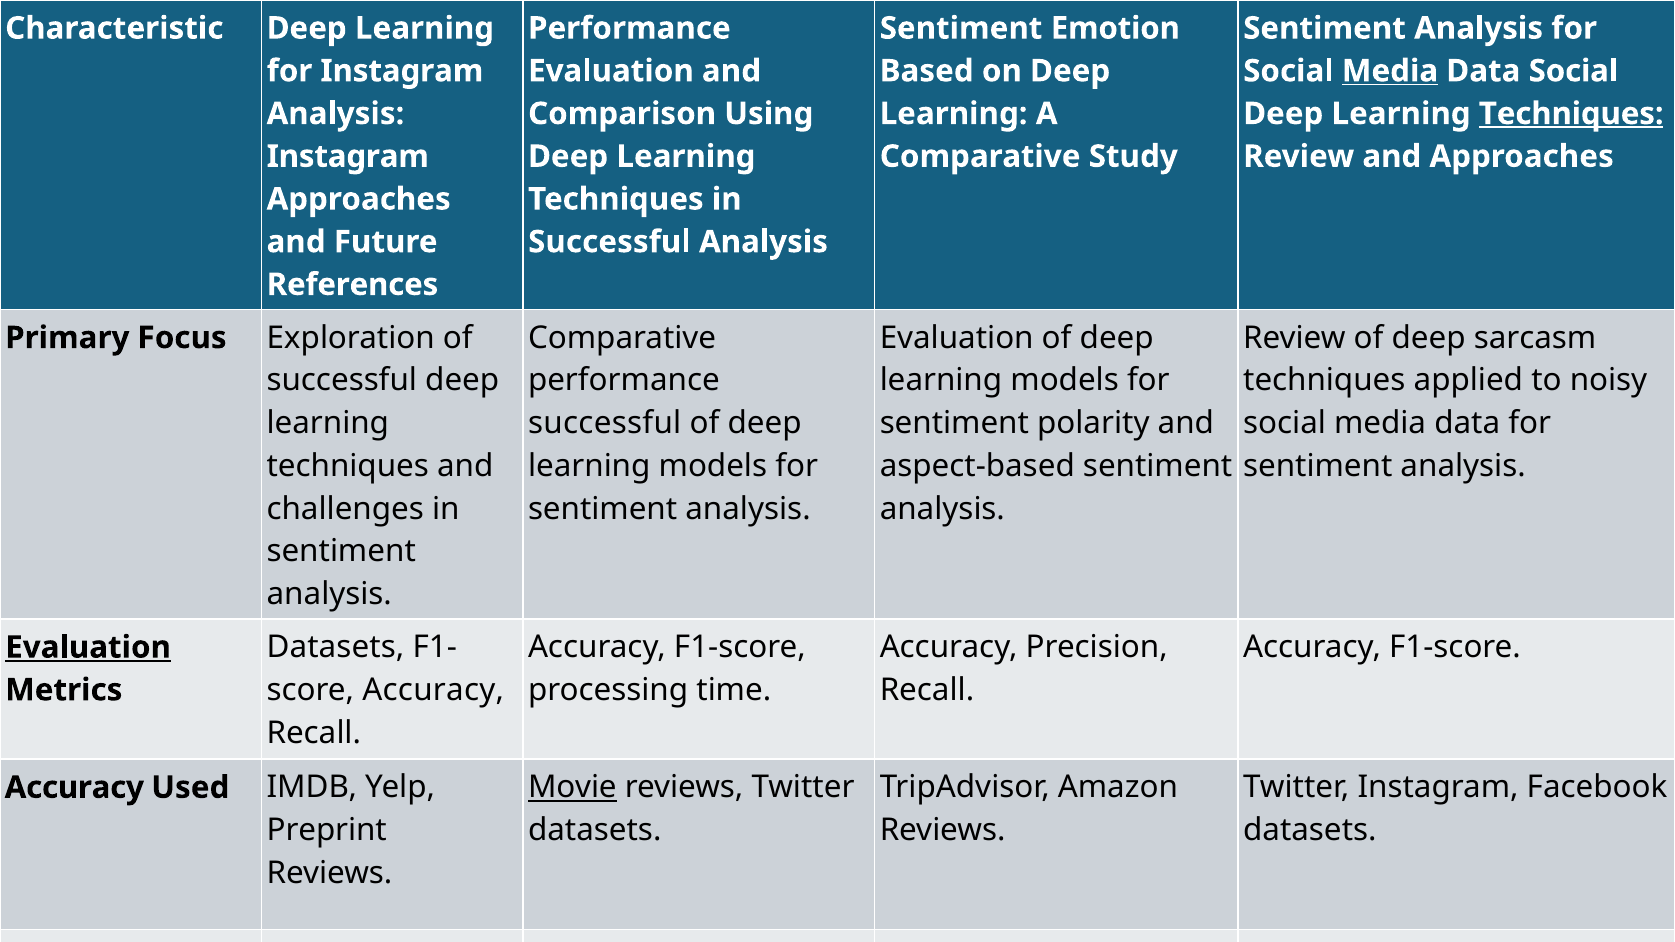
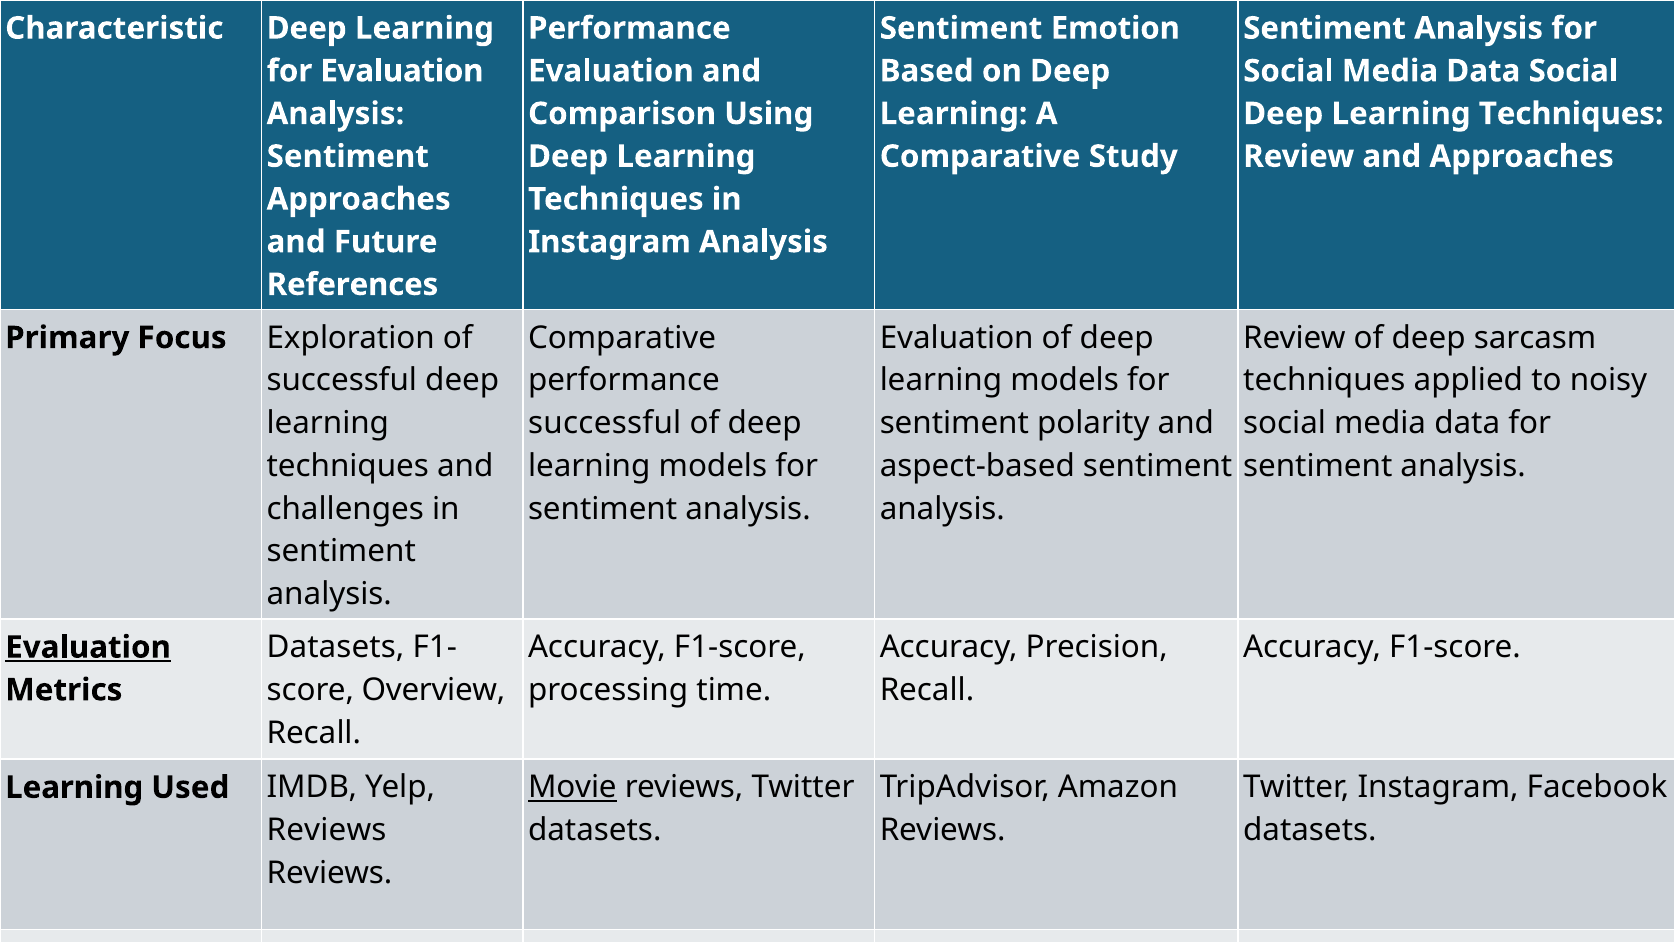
for Instagram: Instagram -> Evaluation
Media at (1390, 71) underline: present -> none
Techniques at (1571, 114) underline: present -> none
Instagram at (348, 157): Instagram -> Sentiment
Successful at (609, 242): Successful -> Instagram
Accuracy at (433, 690): Accuracy -> Overview
Accuracy at (74, 788): Accuracy -> Learning
Preprint at (327, 830): Preprint -> Reviews
